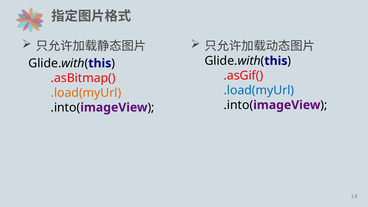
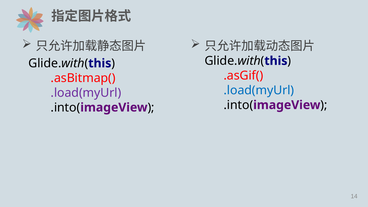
.load(myUrl at (86, 93) colour: orange -> purple
